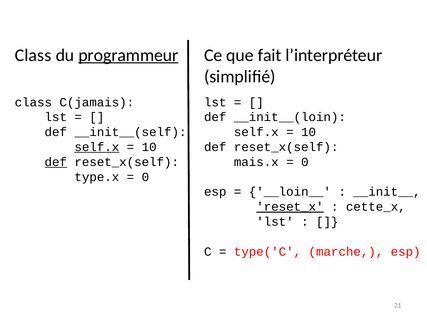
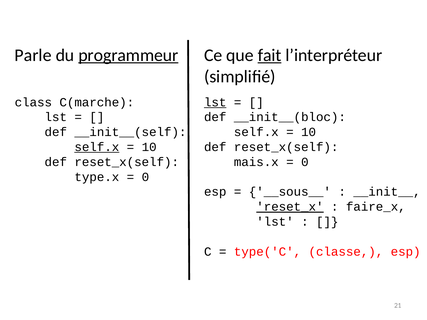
Class at (33, 55): Class -> Parle
fait underline: none -> present
C(jamais: C(jamais -> C(marche
lst at (215, 102) underline: none -> present
__init__(loin: __init__(loin -> __init__(bloc
def at (56, 162) underline: present -> none
__loin__: __loin__ -> __sous__
cette_x: cette_x -> faire_x
marche: marche -> classe
